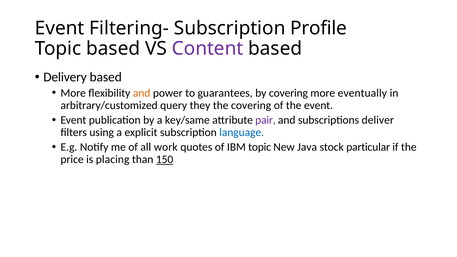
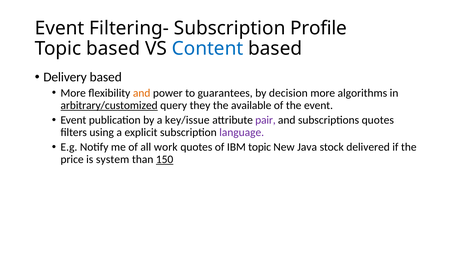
Content colour: purple -> blue
by covering: covering -> decision
eventually: eventually -> algorithms
arbitrary/customized underline: none -> present
the covering: covering -> available
key/same: key/same -> key/issue
subscriptions deliver: deliver -> quotes
language colour: blue -> purple
particular: particular -> delivered
placing: placing -> system
